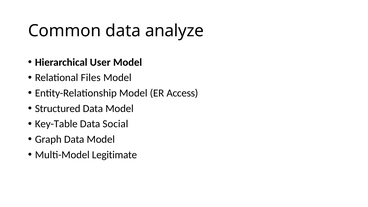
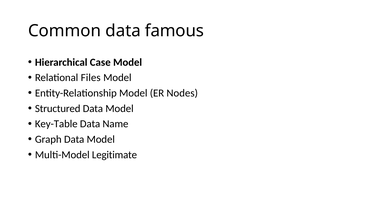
analyze: analyze -> famous
User: User -> Case
Access: Access -> Nodes
Social: Social -> Name
